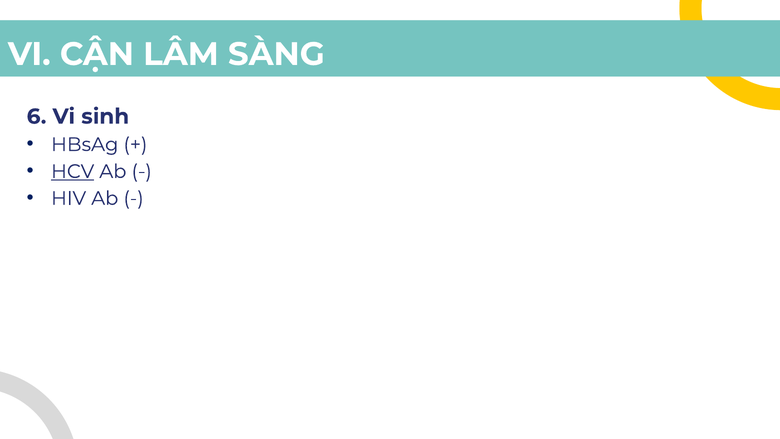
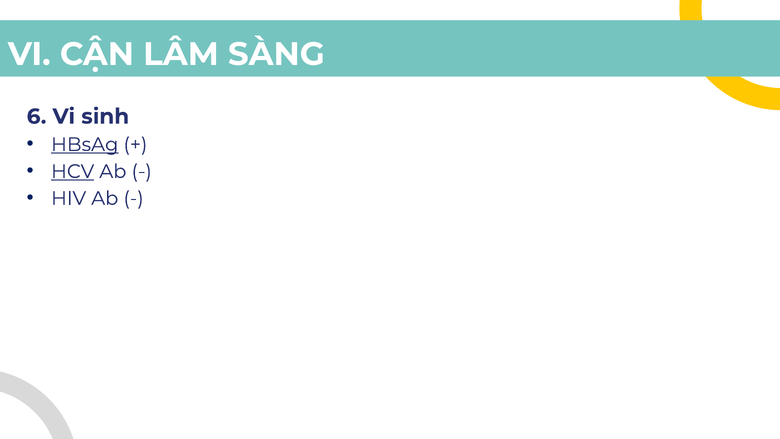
HBsAg underline: none -> present
